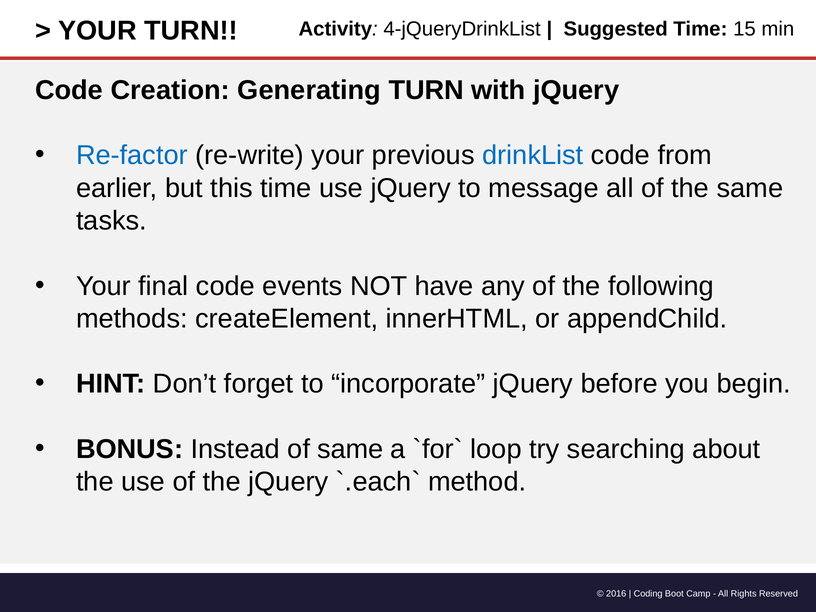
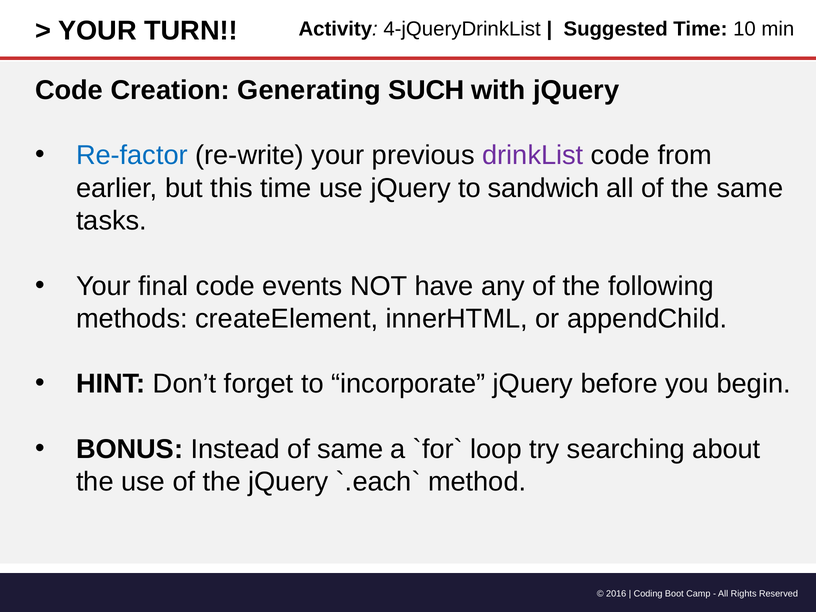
15: 15 -> 10
Generating TURN: TURN -> SUCH
drinkList colour: blue -> purple
message: message -> sandwich
